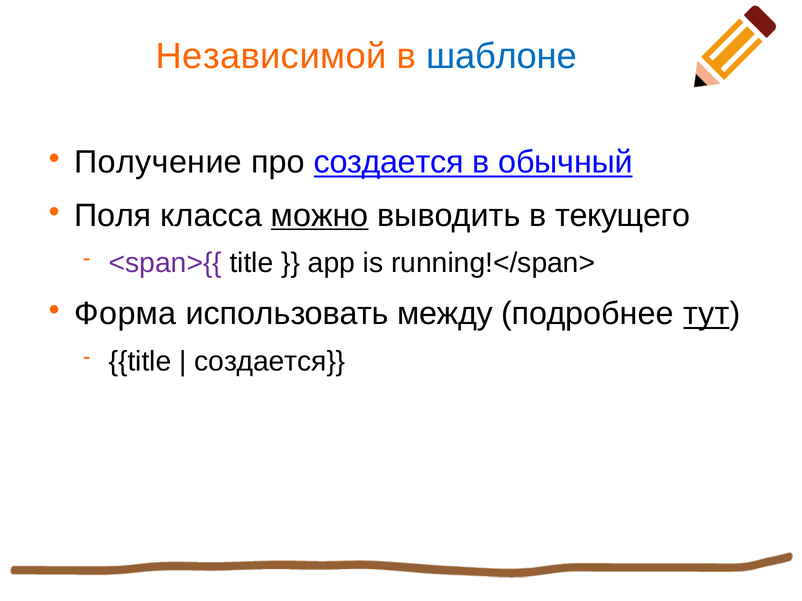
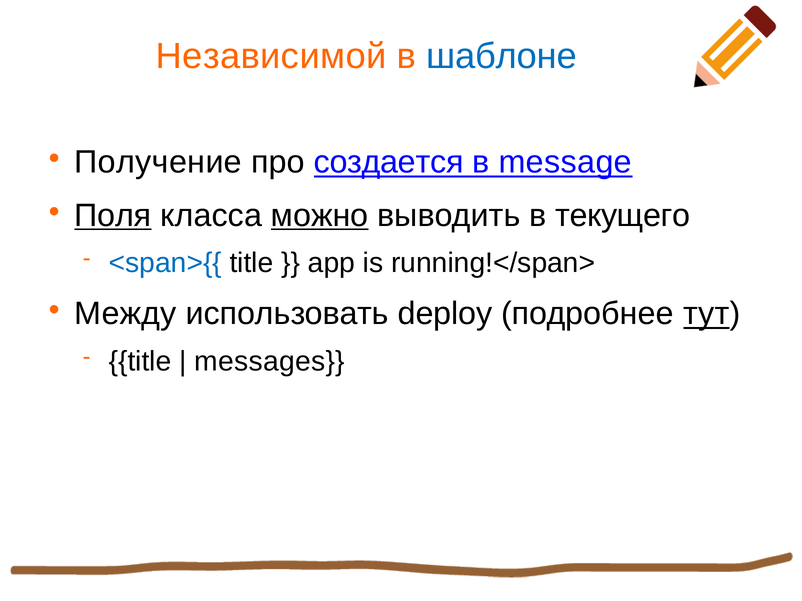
обычный: обычный -> message
Поля underline: none -> present
<span>{{ colour: purple -> blue
Форма: Форма -> Между
между: между -> deploy
создается at (270, 362): создается -> messages
